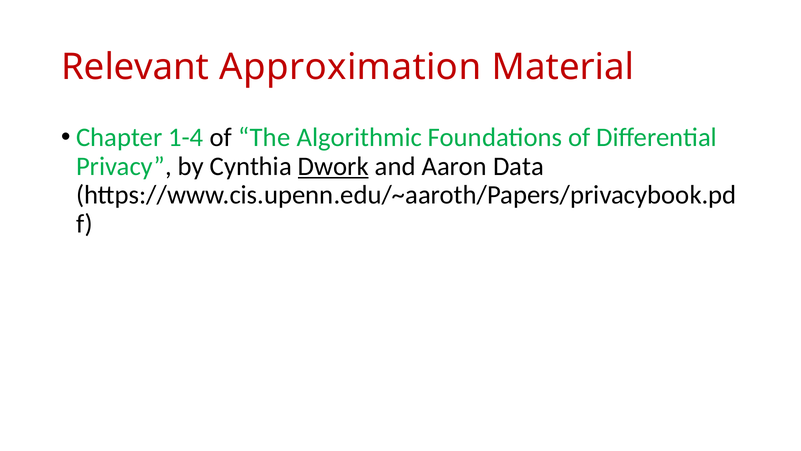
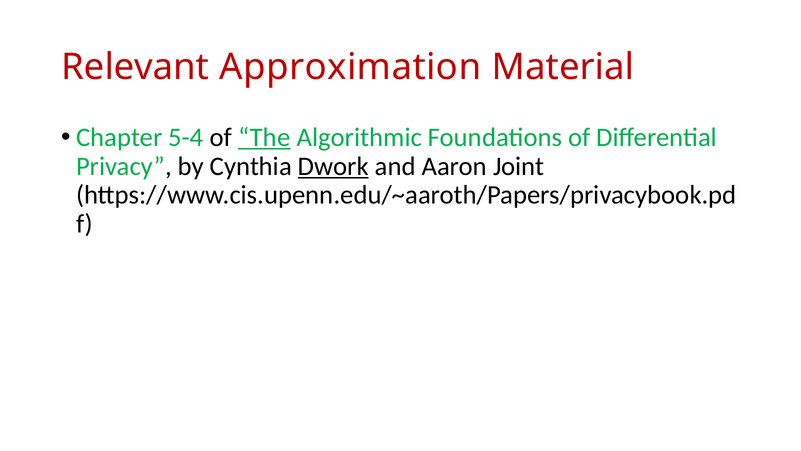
1-4: 1-4 -> 5-4
The underline: none -> present
Data: Data -> Joint
